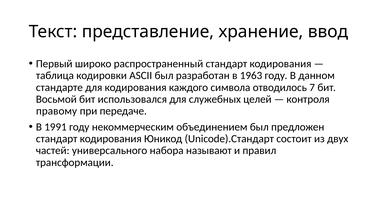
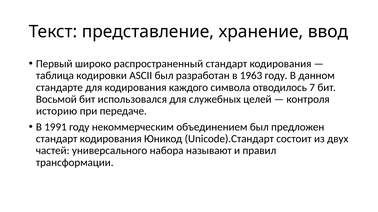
правому: правому -> историю
